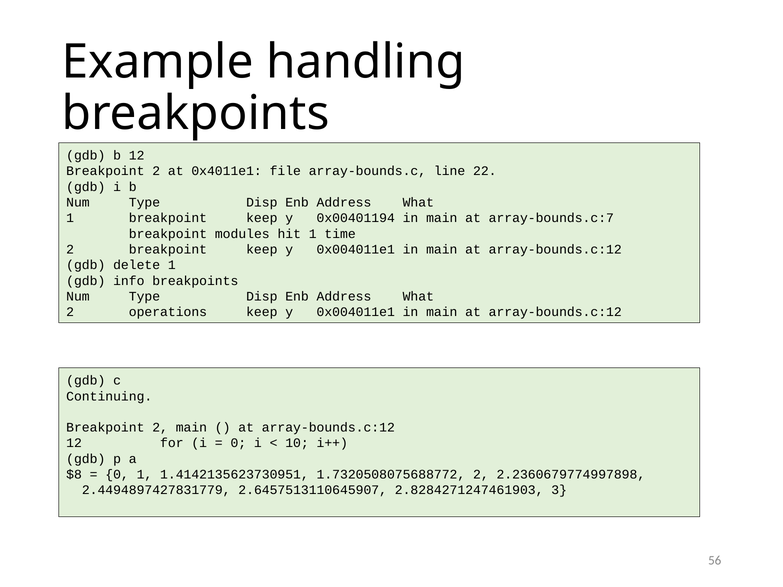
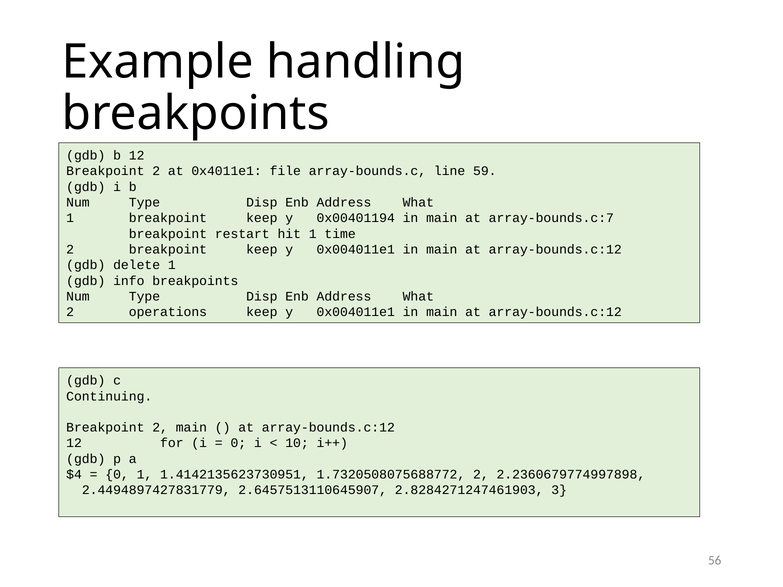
22: 22 -> 59
modules: modules -> restart
$8: $8 -> $4
